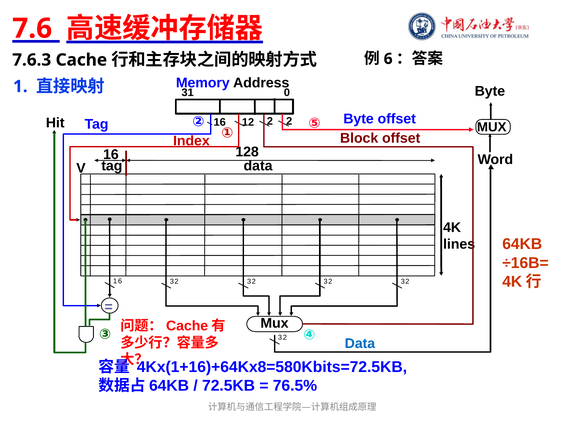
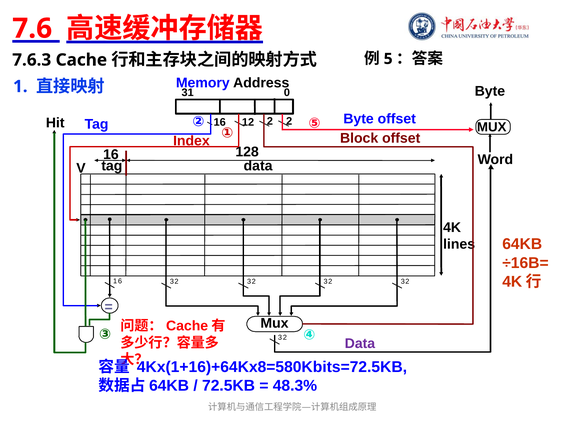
6: 6 -> 5
Data at (360, 344) colour: blue -> purple
76.5%: 76.5% -> 48.3%
